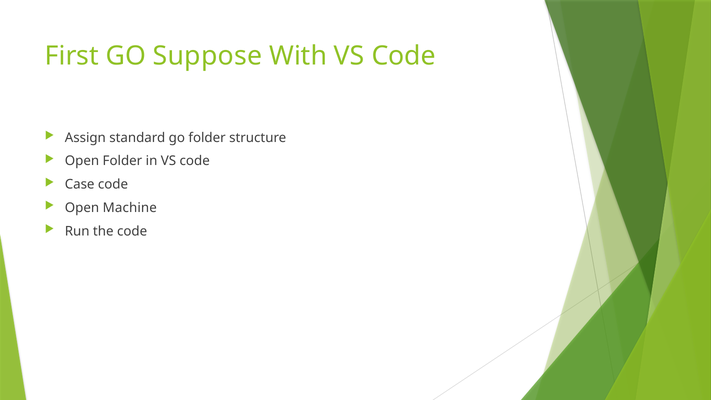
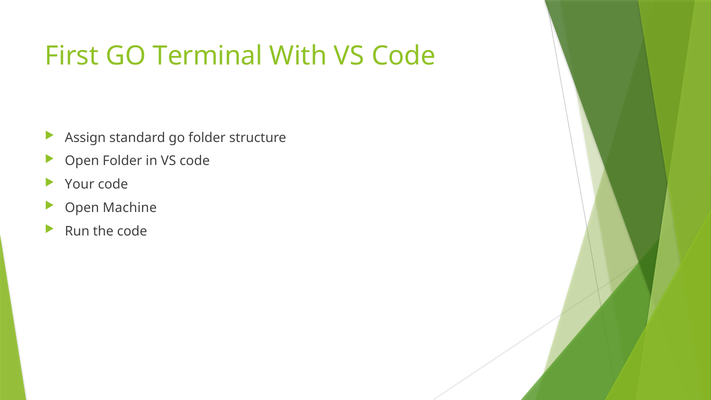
Suppose: Suppose -> Terminal
Case: Case -> Your
